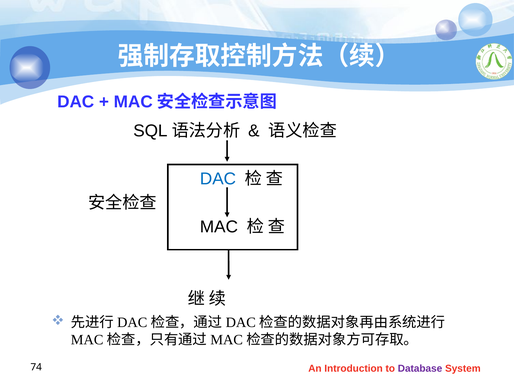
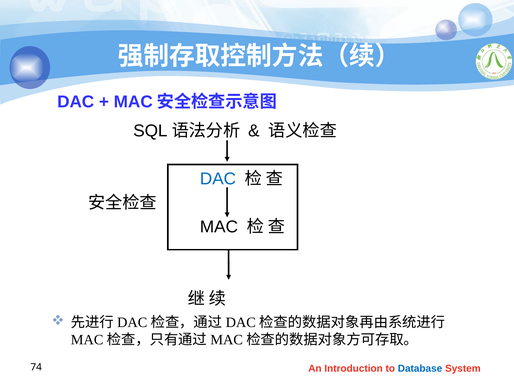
Database colour: purple -> blue
